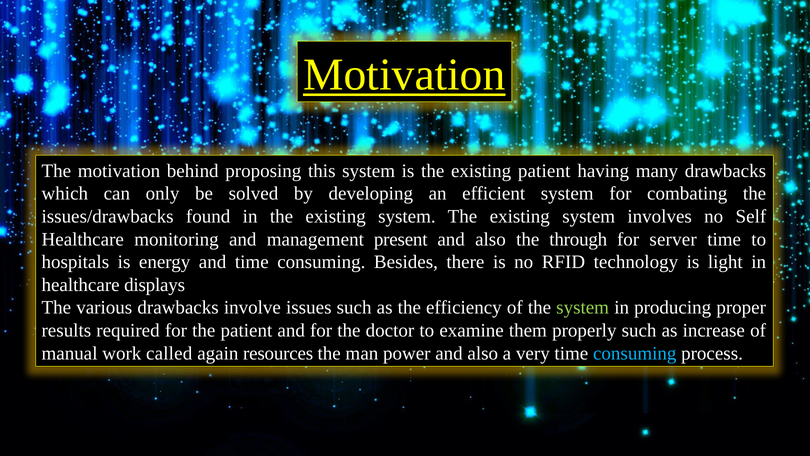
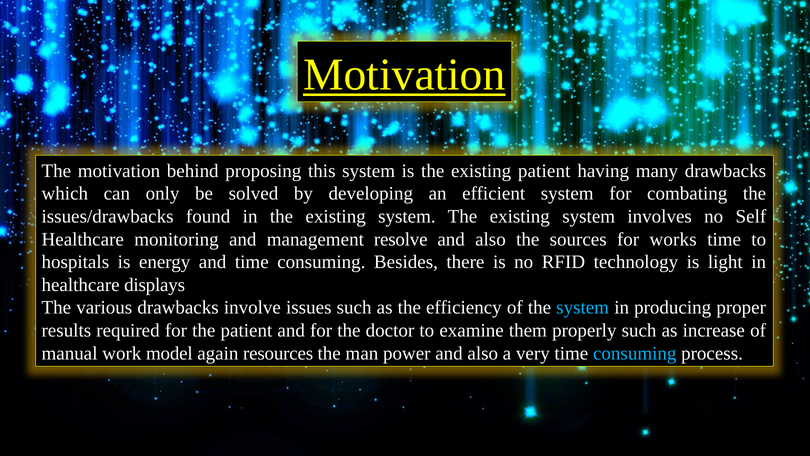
present: present -> resolve
through: through -> sources
server: server -> works
system at (583, 307) colour: light green -> light blue
called: called -> model
